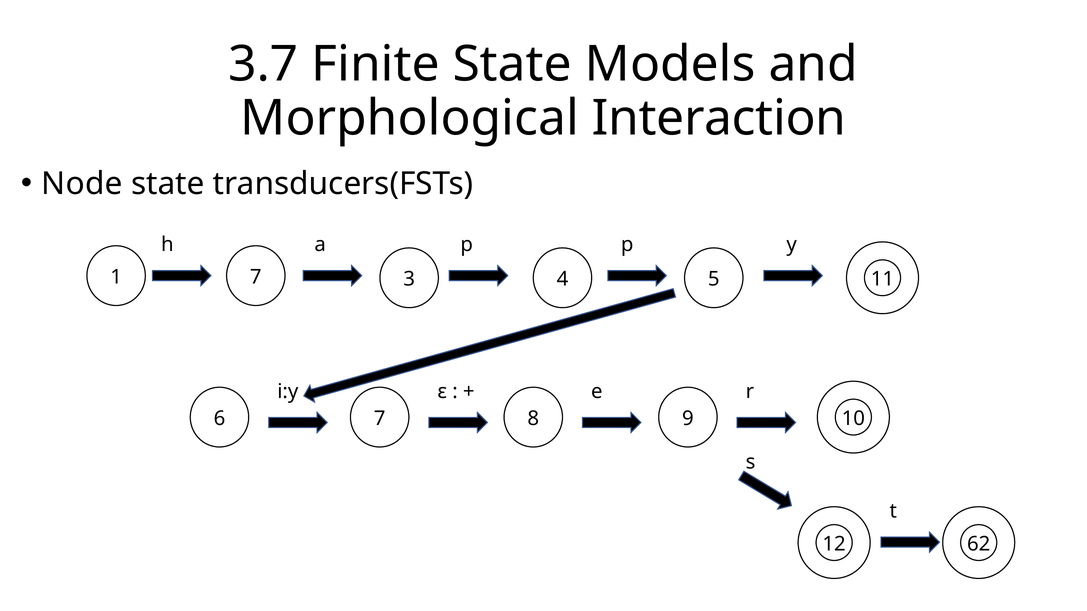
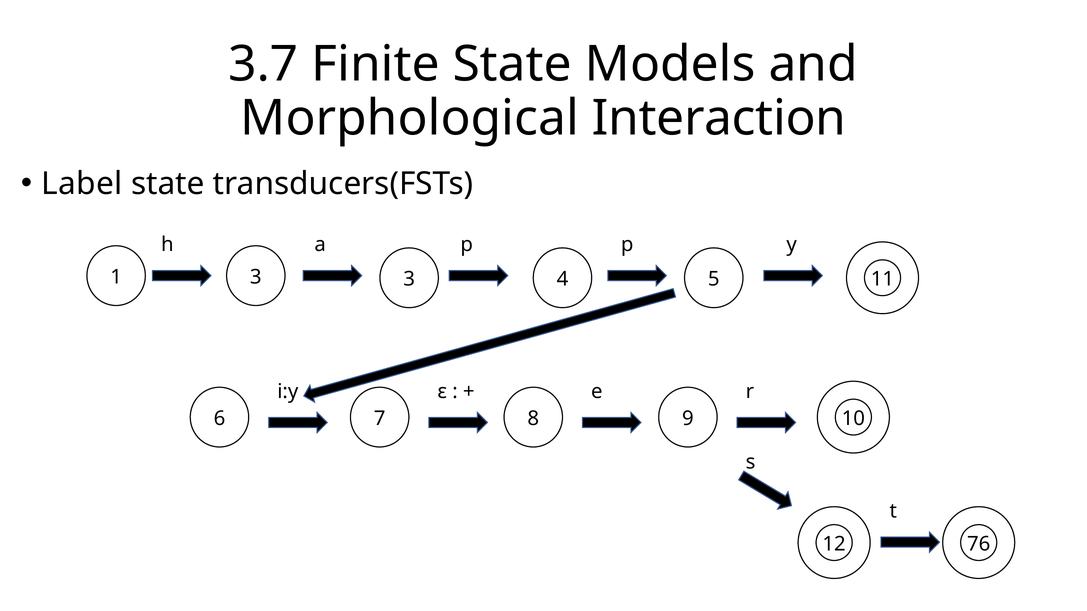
Node: Node -> Label
1 7: 7 -> 3
62: 62 -> 76
